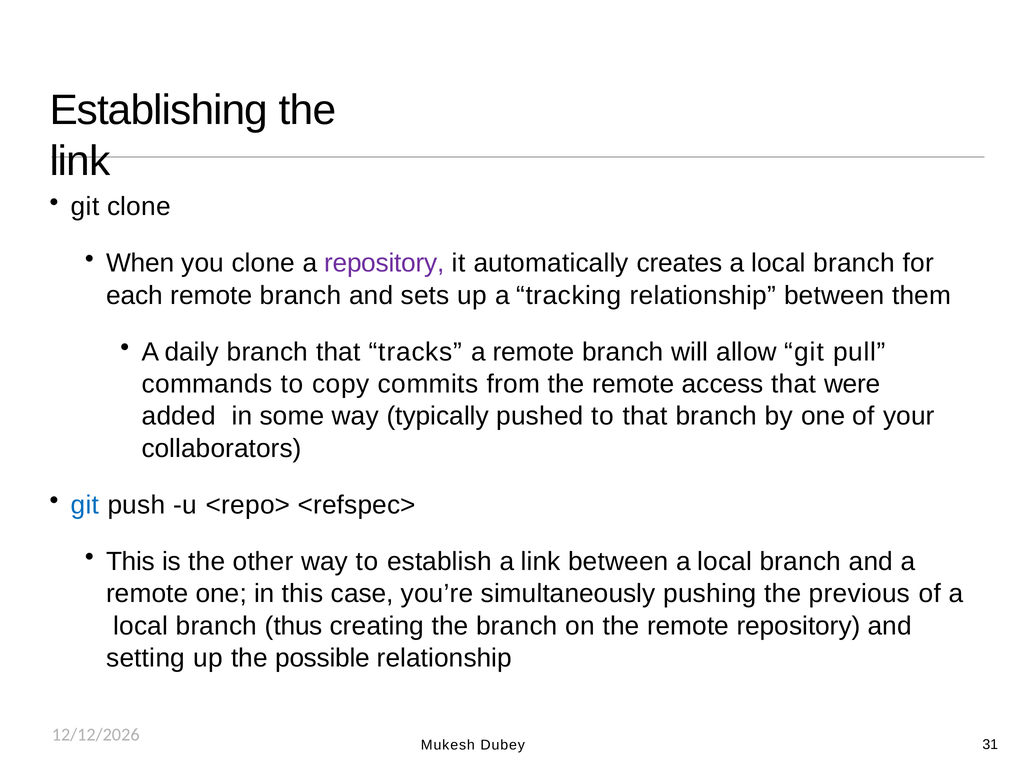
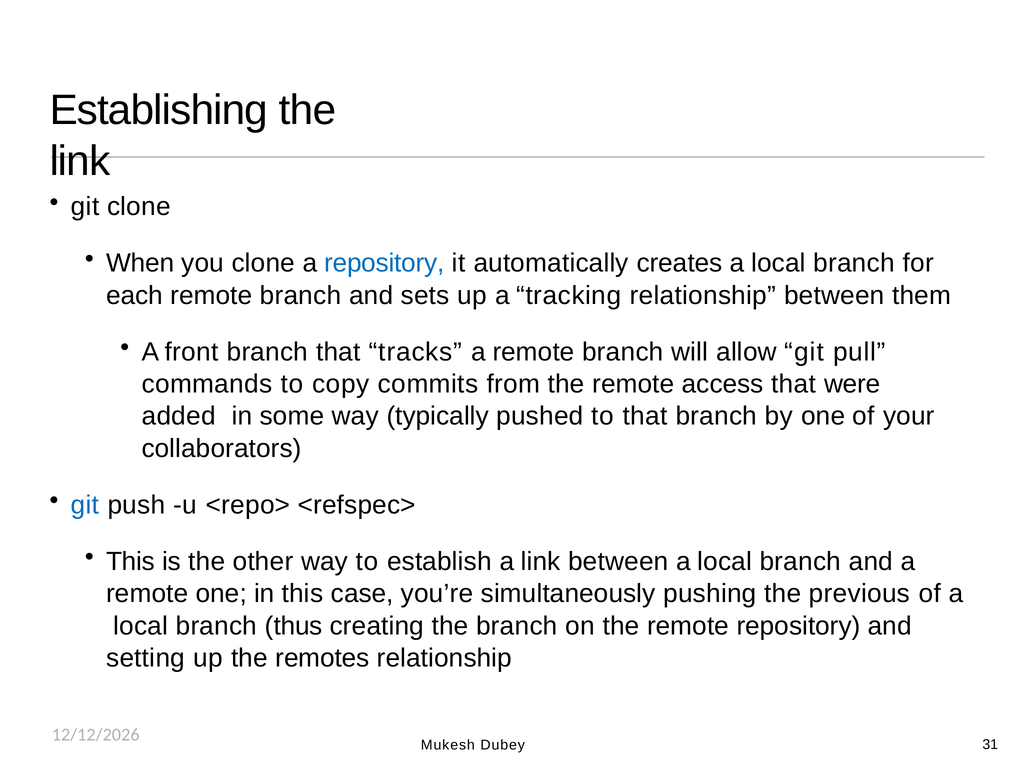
repository at (384, 263) colour: purple -> blue
daily: daily -> front
possible: possible -> remotes
